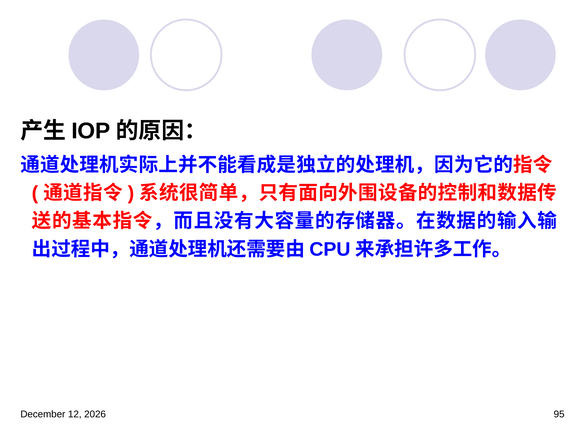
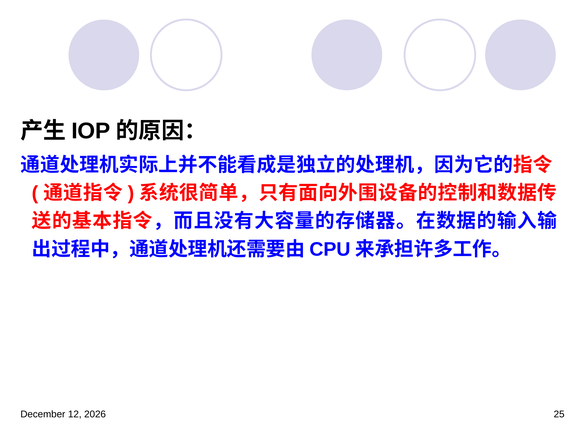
95: 95 -> 25
